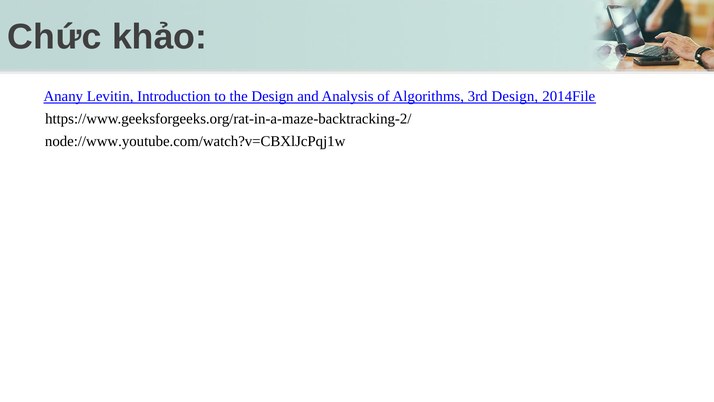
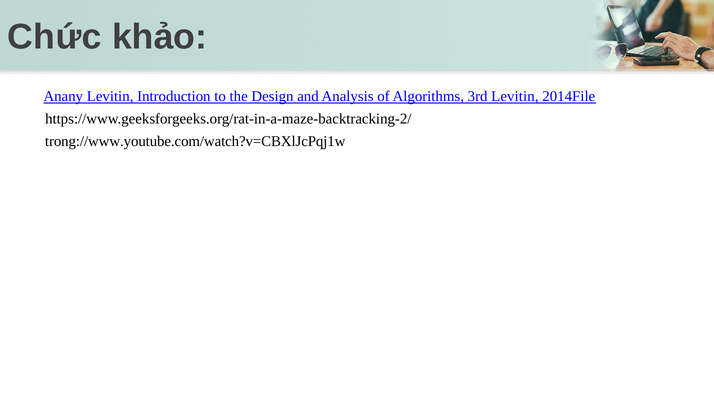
3rd Design: Design -> Levitin
node://www.youtube.com/watch?v=CBXlJcPqj1w: node://www.youtube.com/watch?v=CBXlJcPqj1w -> trong://www.youtube.com/watch?v=CBXlJcPqj1w
